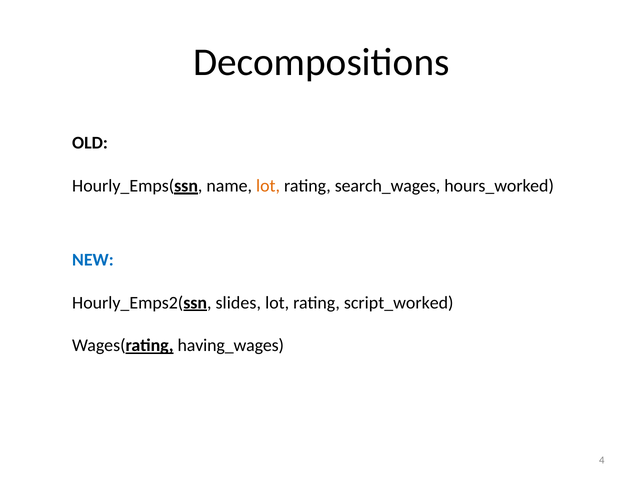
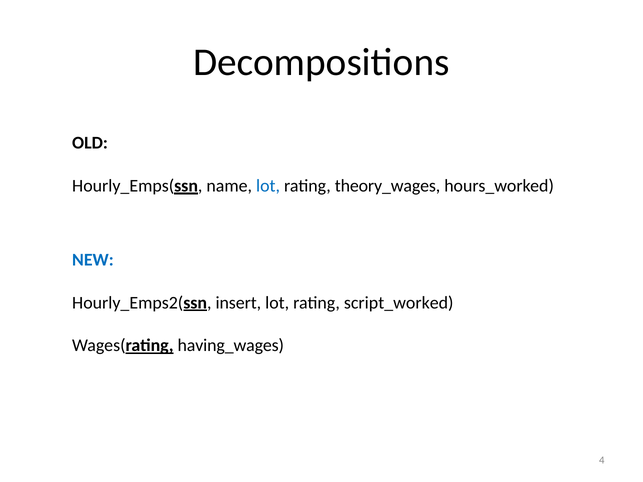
lot at (268, 186) colour: orange -> blue
search_wages: search_wages -> theory_wages
slides: slides -> insert
